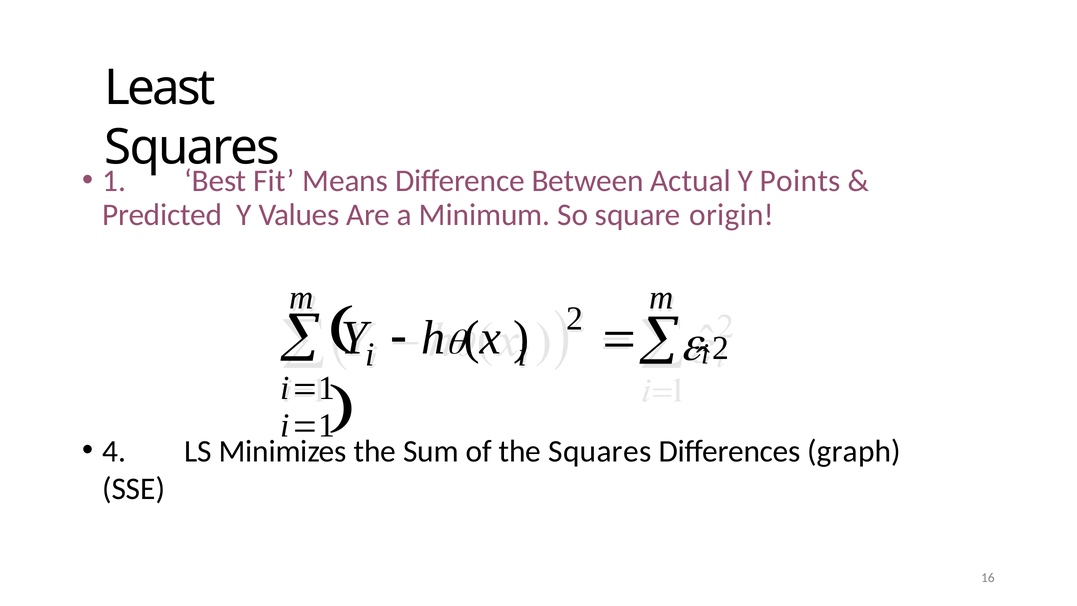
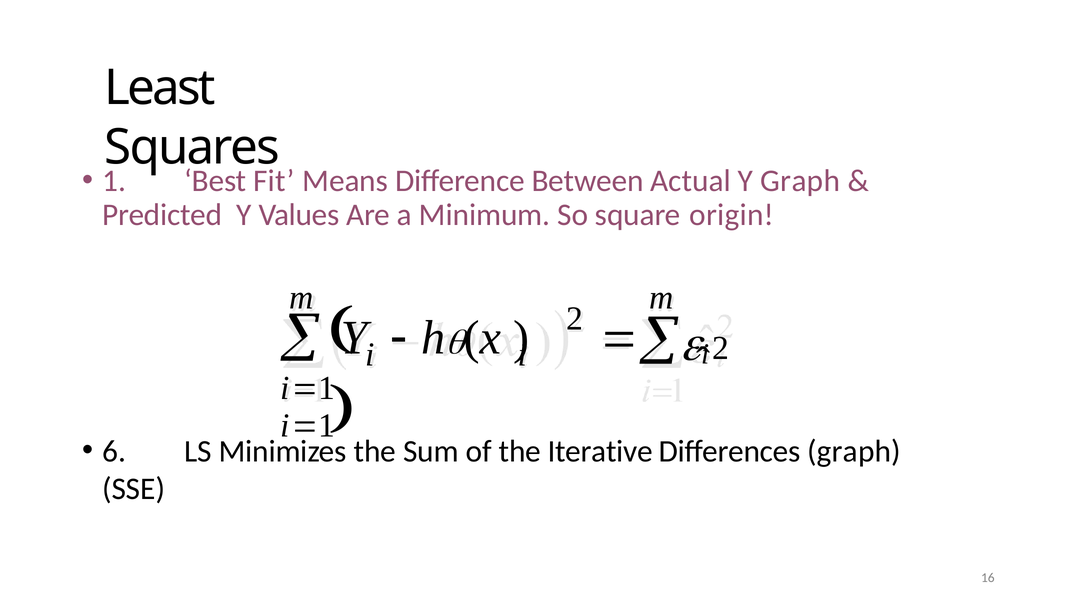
Y Points: Points -> Graph
4: 4 -> 6
the Squares: Squares -> Iterative
